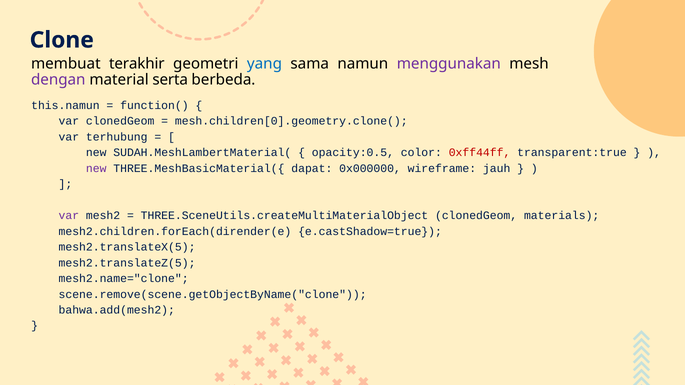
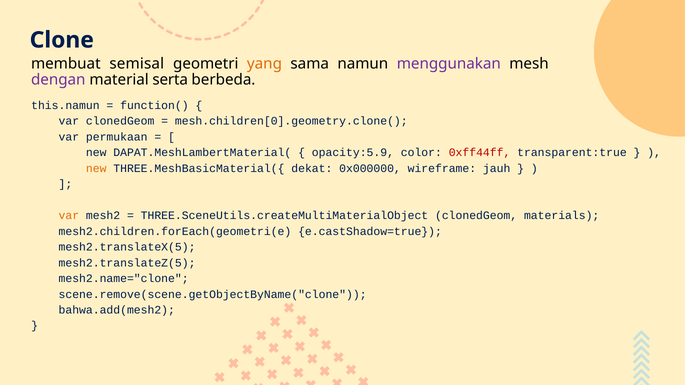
terakhir: terakhir -> semisal
yang colour: blue -> orange
terhubung: terhubung -> permukaan
SUDAH.MeshLambertMaterial(: SUDAH.MeshLambertMaterial( -> DAPAT.MeshLambertMaterial(
opacity:0.5: opacity:0.5 -> opacity:5.9
new at (96, 169) colour: purple -> orange
dapat: dapat -> dekat
var at (69, 216) colour: purple -> orange
mesh2.children.forEach(dirender(e: mesh2.children.forEach(dirender(e -> mesh2.children.forEach(geometri(e
